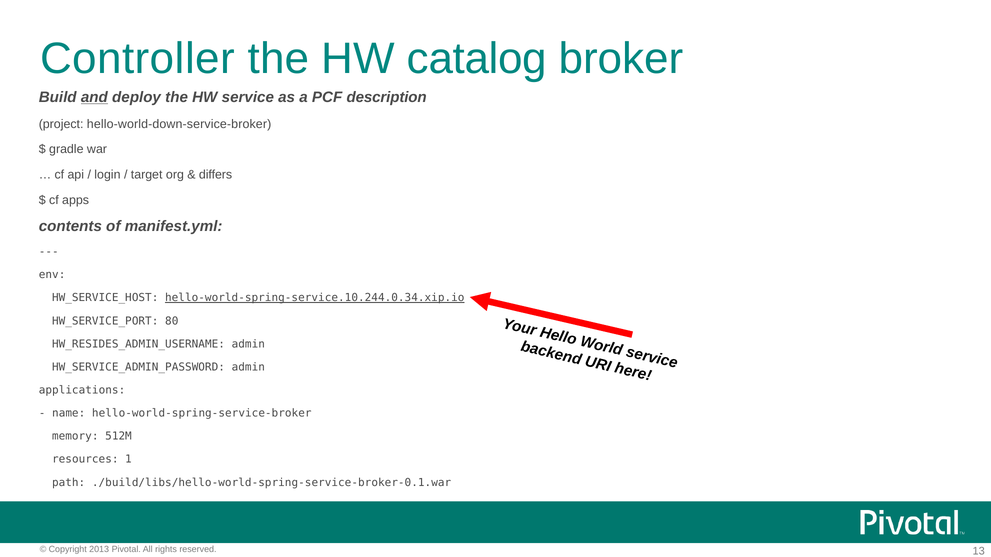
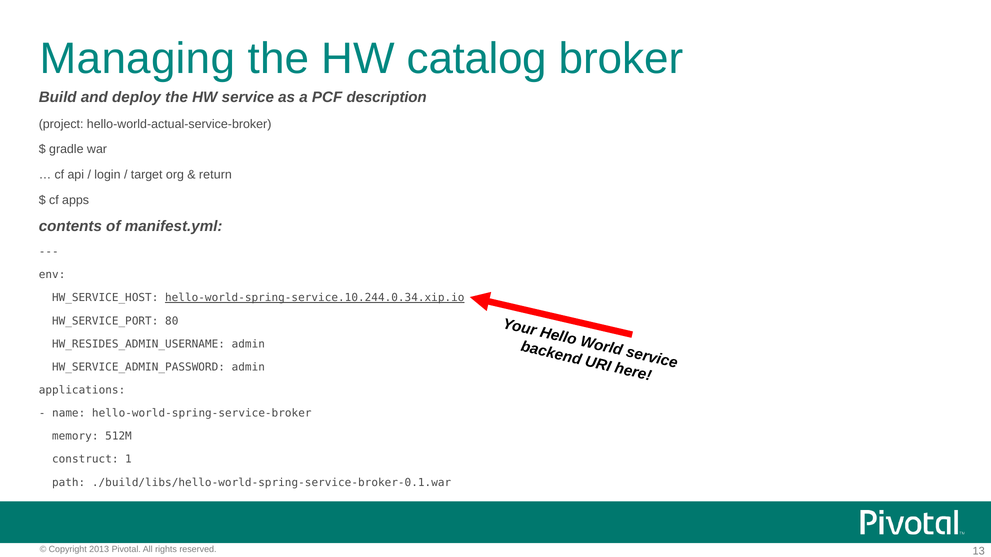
Controller: Controller -> Managing
and underline: present -> none
hello-world-down-service-broker: hello-world-down-service-broker -> hello-world-actual-service-broker
differs: differs -> return
resources: resources -> construct
